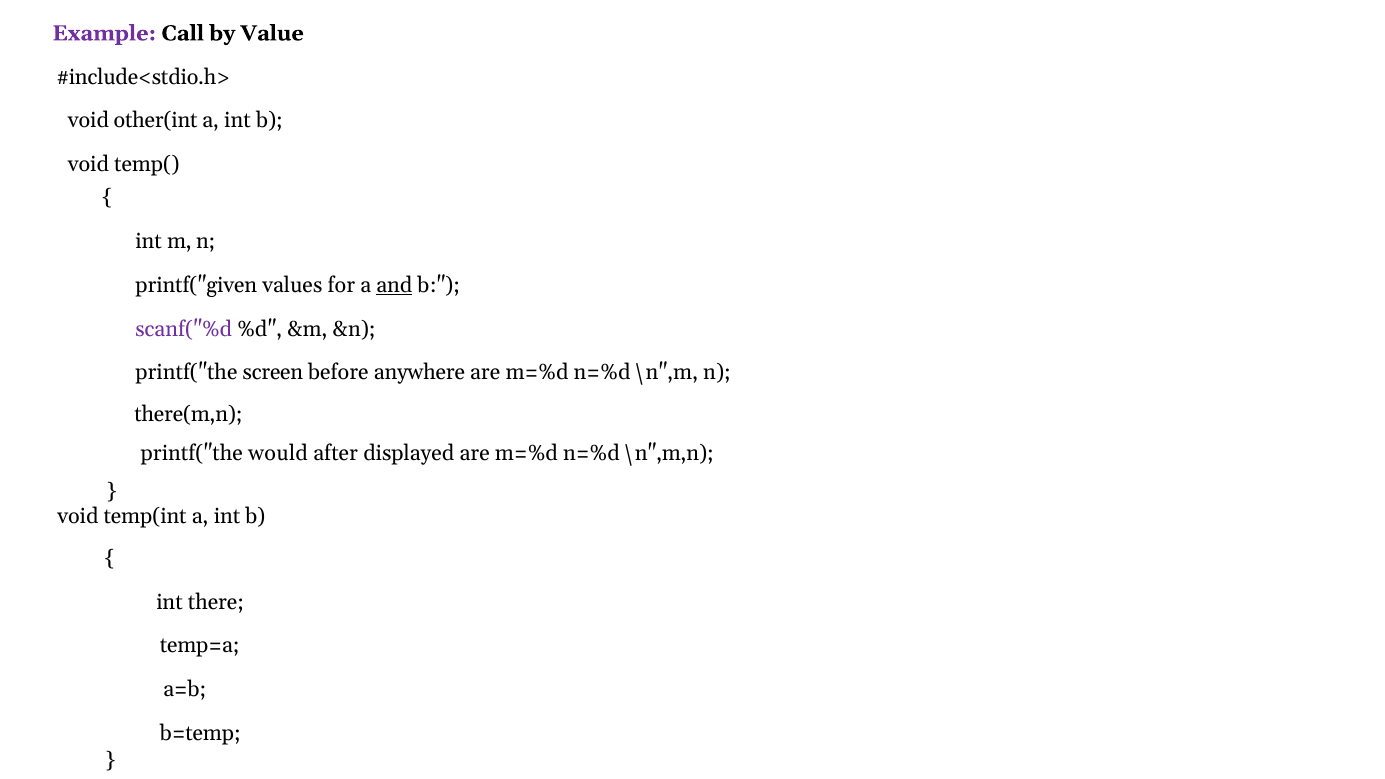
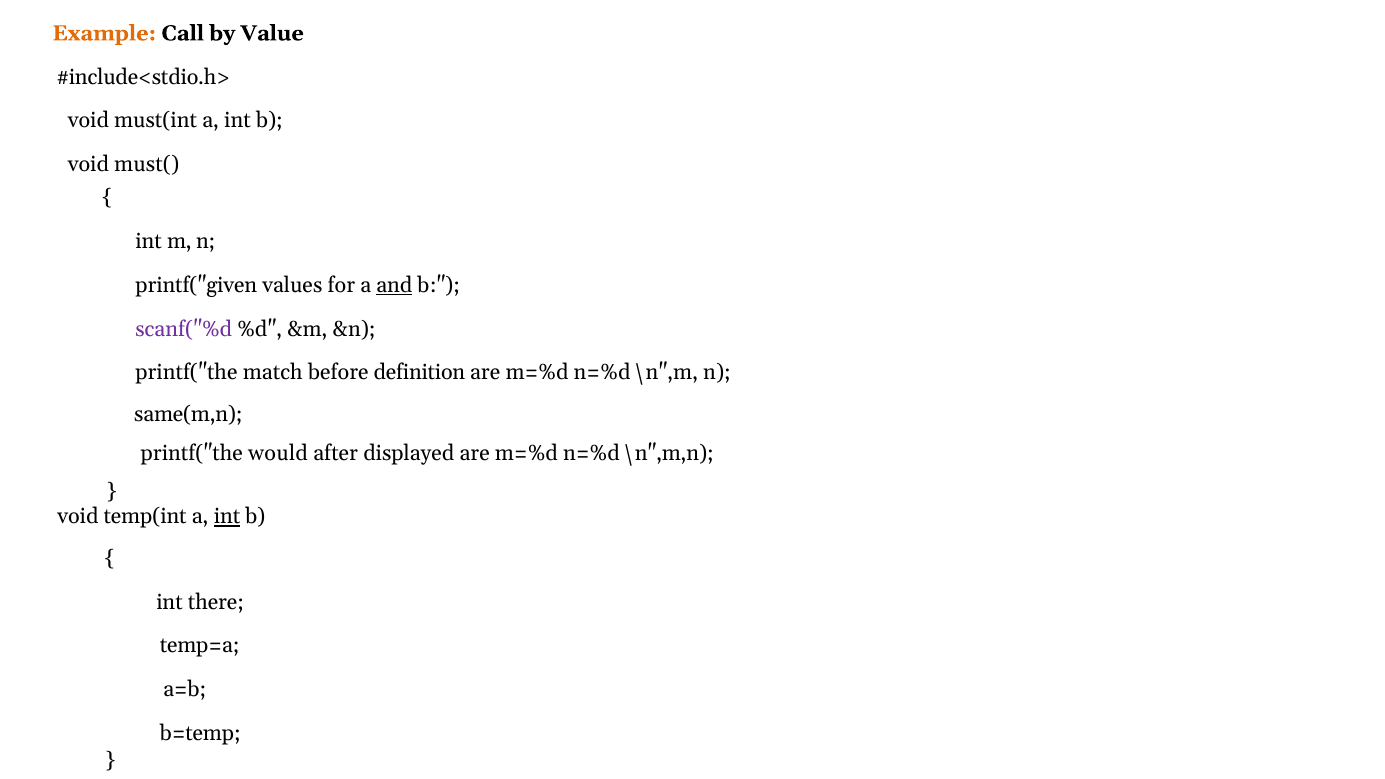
Example colour: purple -> orange
other(int: other(int -> must(int
temp(: temp( -> must(
screen: screen -> match
anywhere: anywhere -> definition
there(m,n: there(m,n -> same(m,n
int at (227, 517) underline: none -> present
